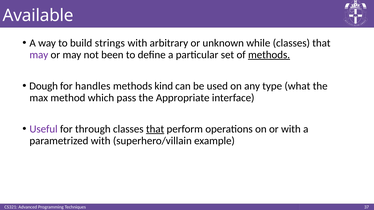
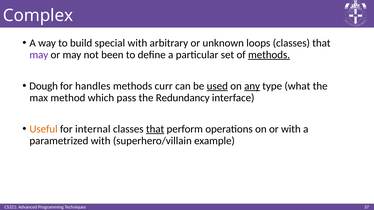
Available: Available -> Complex
strings: strings -> special
while: while -> loops
kind: kind -> curr
used underline: none -> present
any underline: none -> present
Appropriate: Appropriate -> Redundancy
Useful colour: purple -> orange
through: through -> internal
